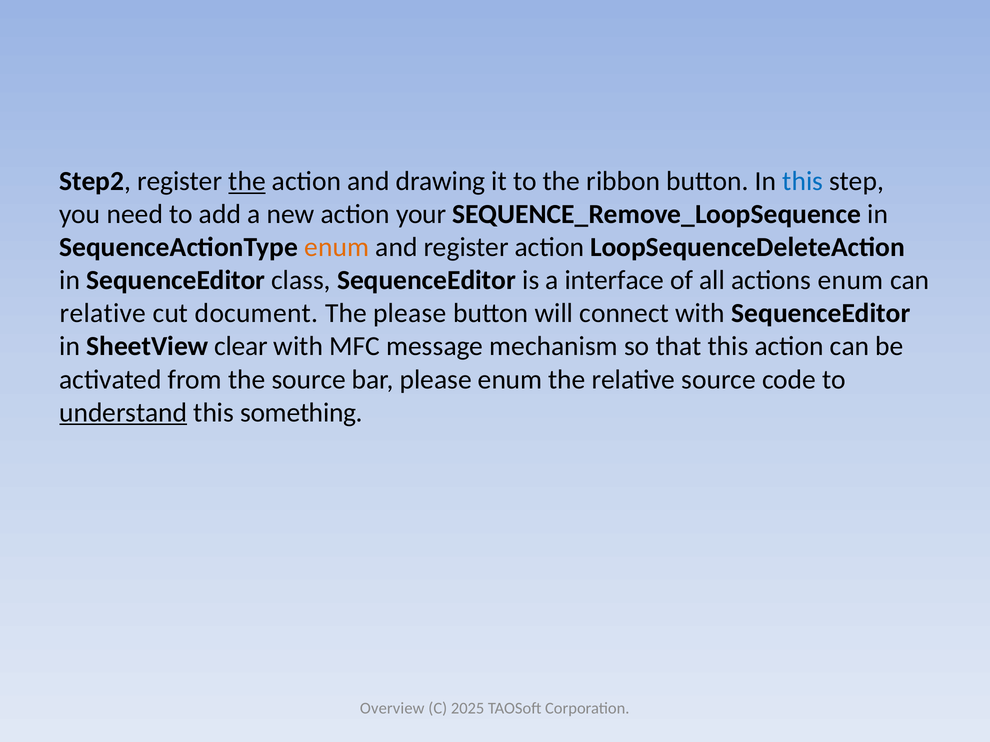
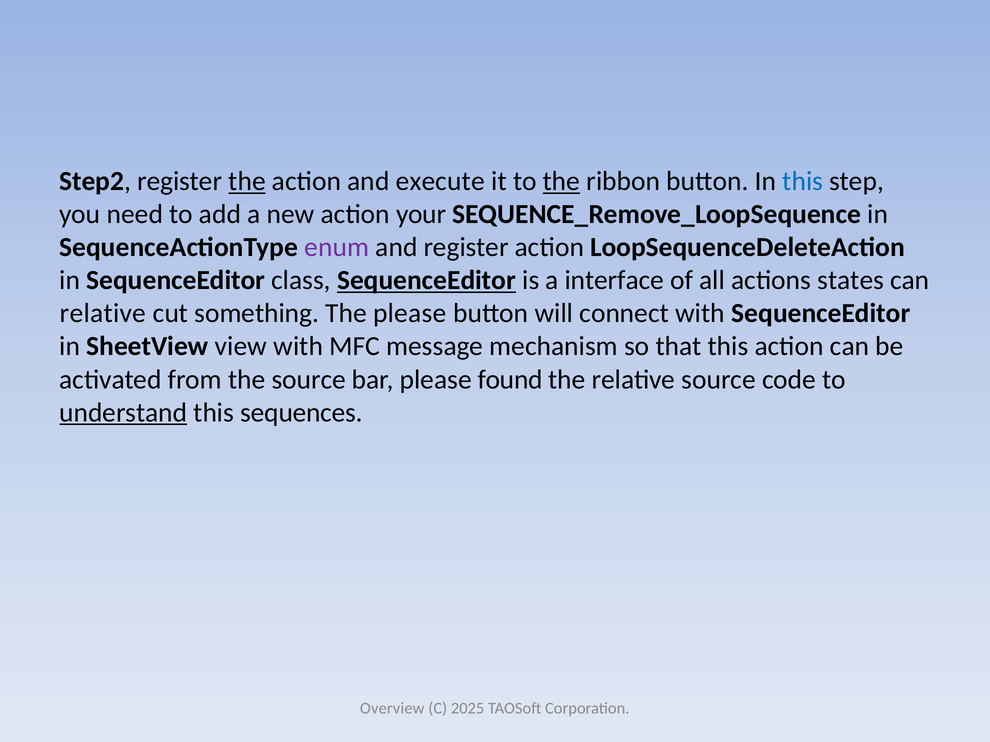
drawing: drawing -> execute
the at (561, 181) underline: none -> present
enum at (337, 248) colour: orange -> purple
SequenceEditor at (427, 281) underline: none -> present
actions enum: enum -> states
document: document -> something
clear: clear -> view
please enum: enum -> found
something: something -> sequences
